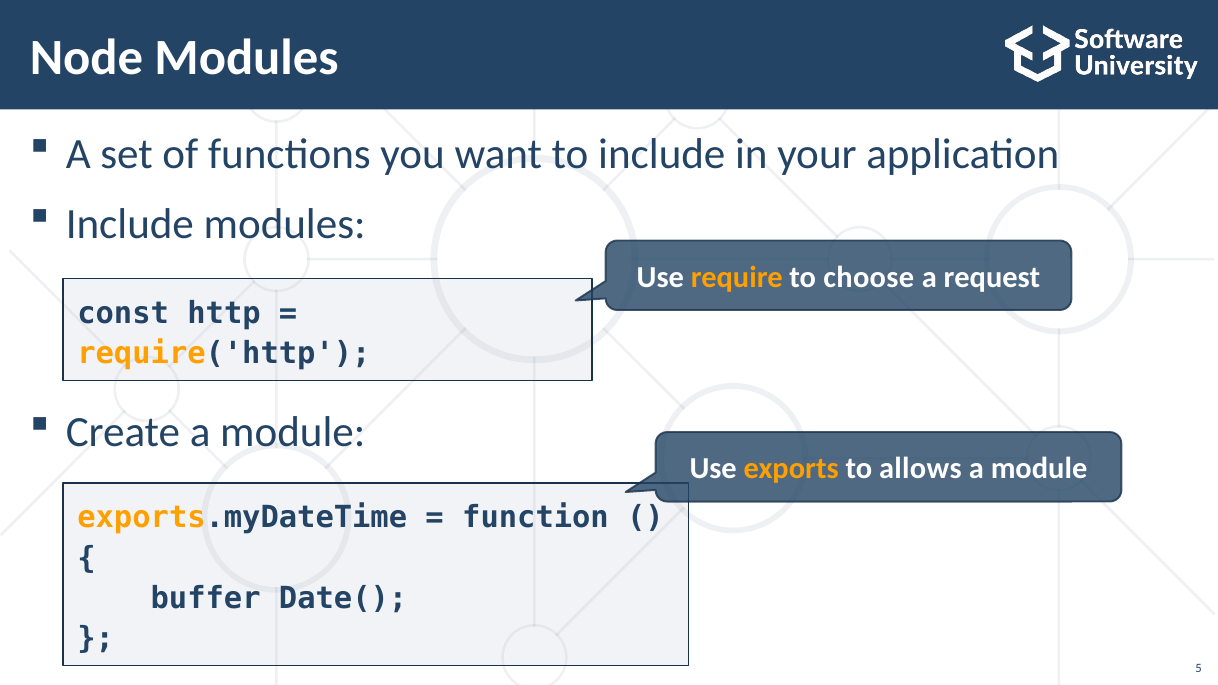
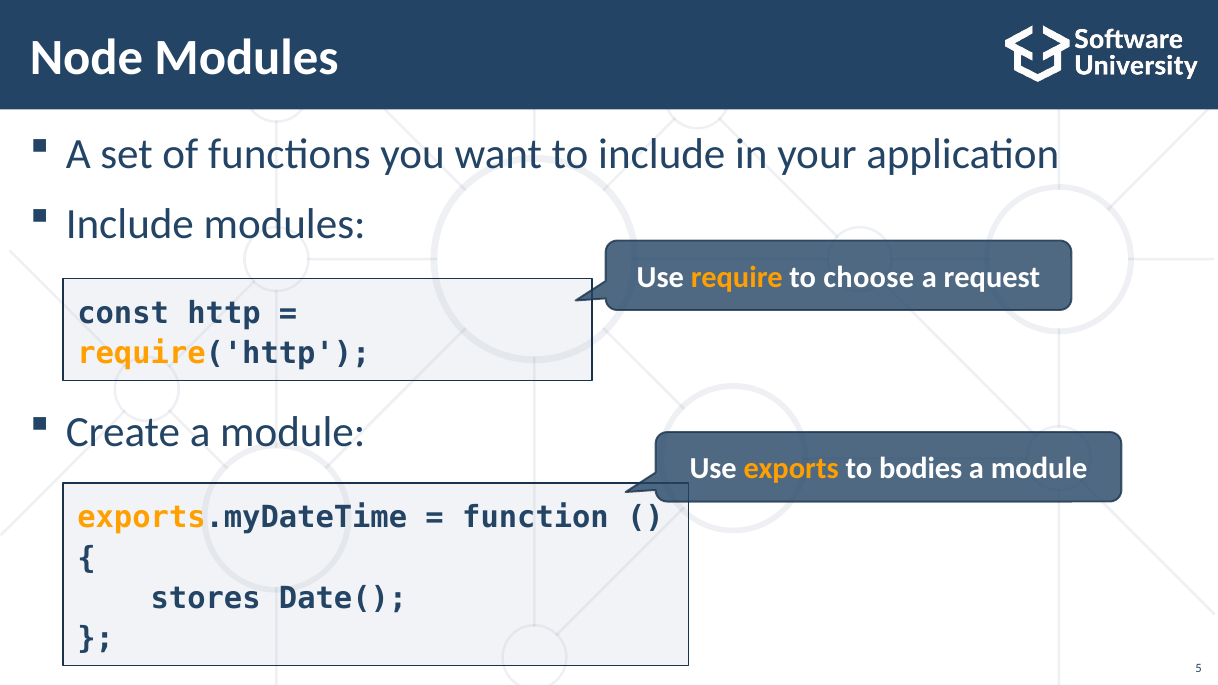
allows: allows -> bodies
buffer: buffer -> stores
